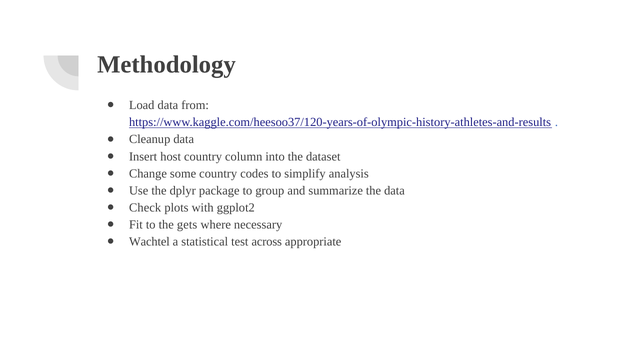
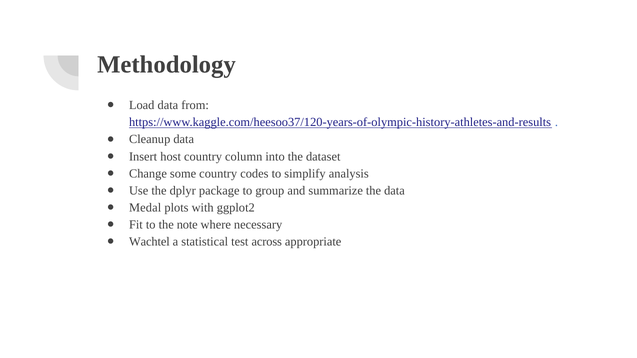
Check: Check -> Medal
gets: gets -> note
